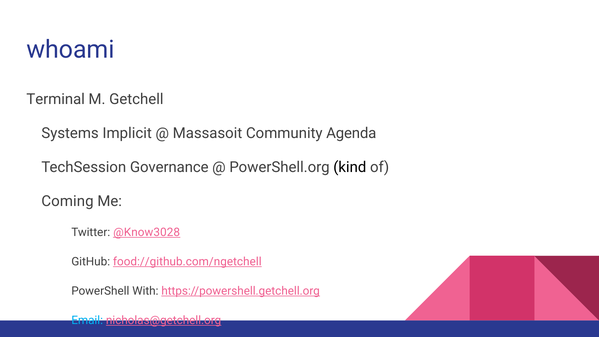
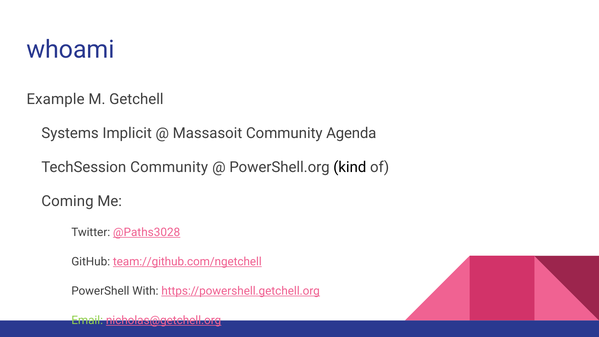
Terminal: Terminal -> Example
TechSession Governance: Governance -> Community
@Know3028: @Know3028 -> @Paths3028
food://github.com/ngetchell: food://github.com/ngetchell -> team://github.com/ngetchell
Email colour: light blue -> light green
